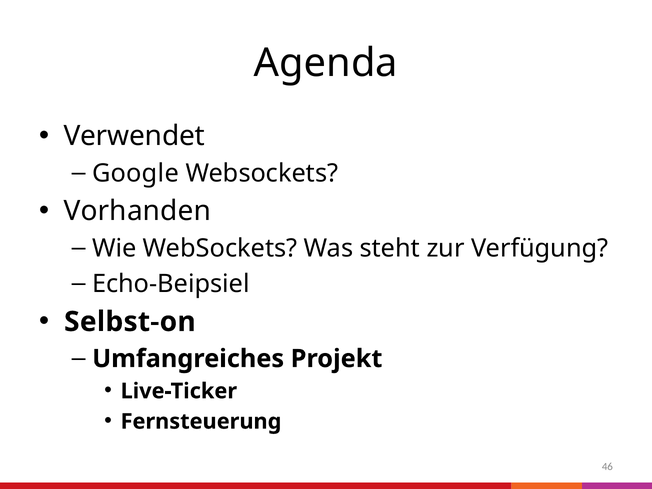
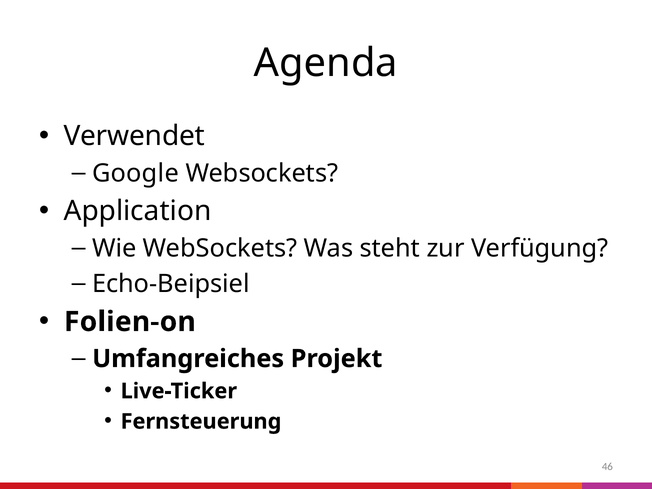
Vorhanden: Vorhanden -> Application
Selbst-on: Selbst-on -> Folien-on
